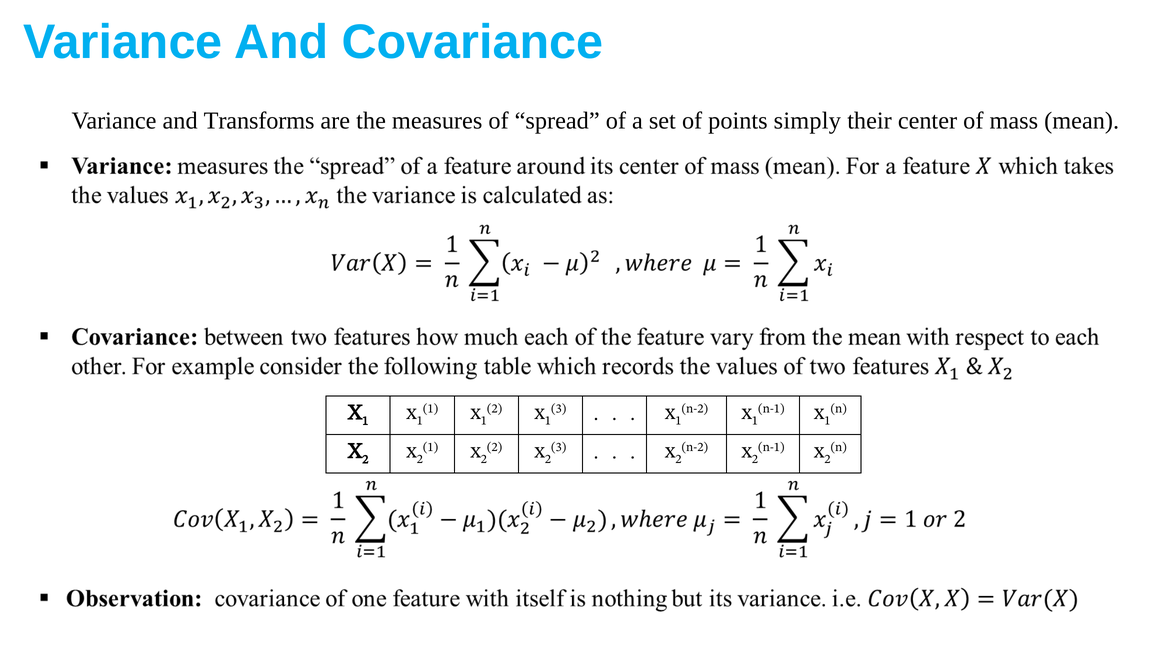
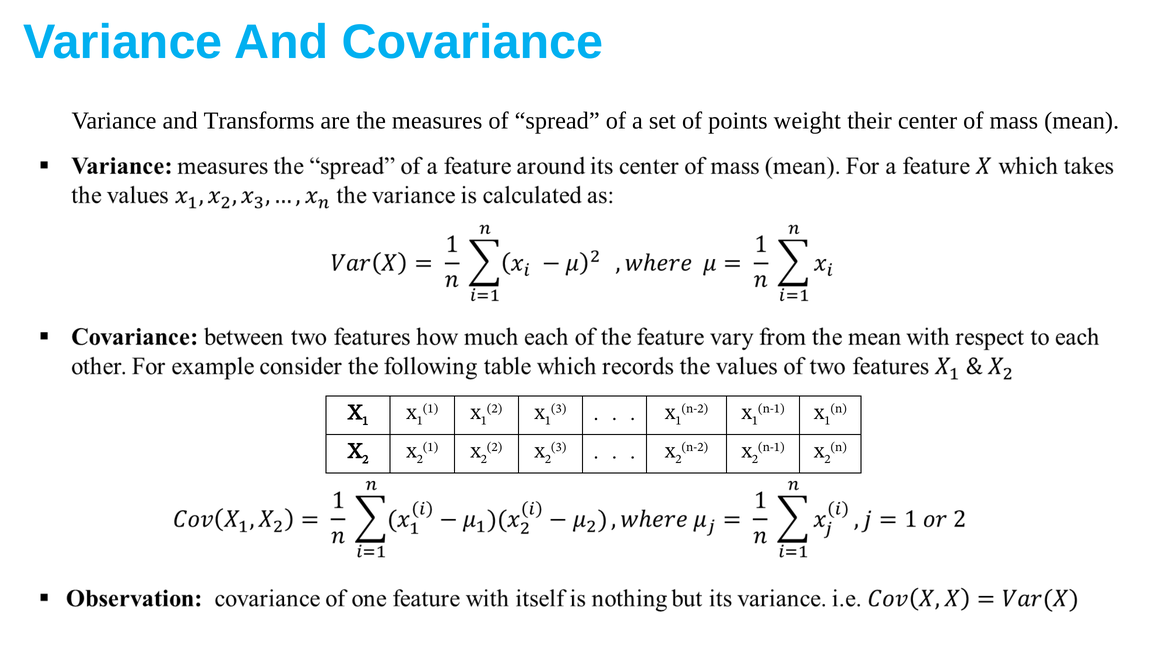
simply: simply -> weight
